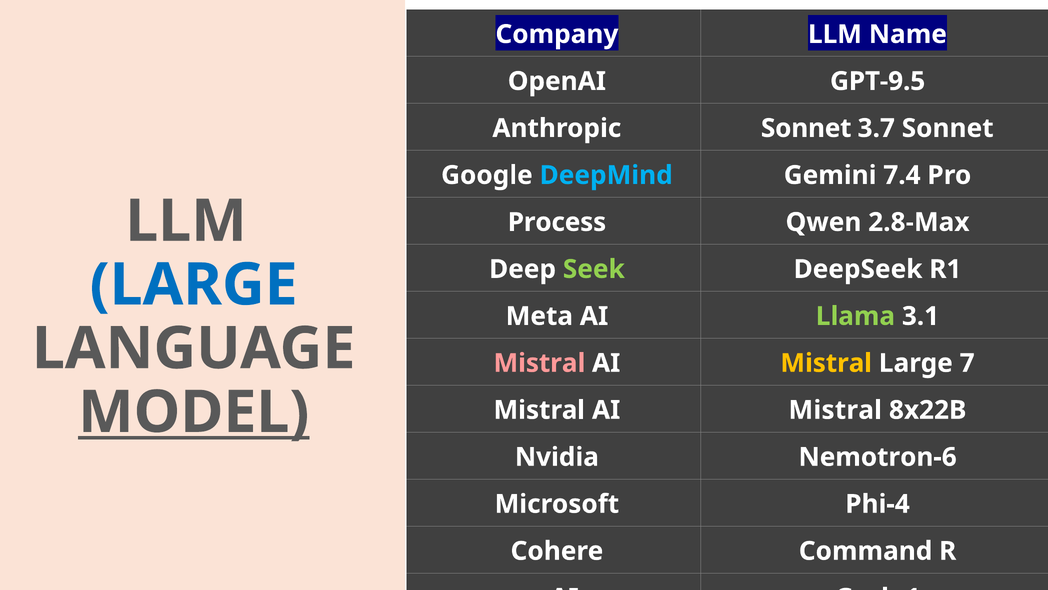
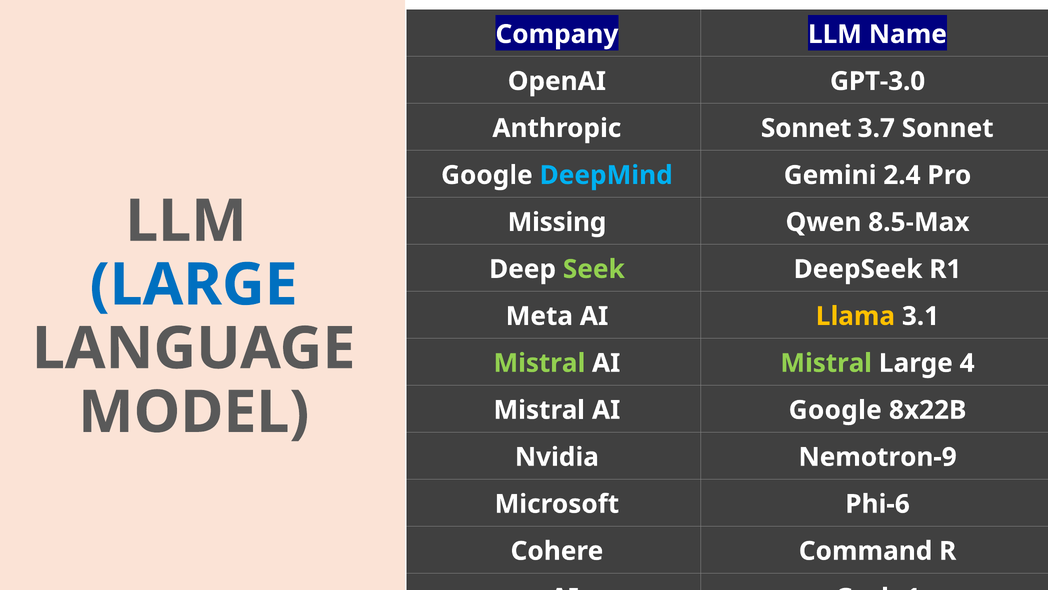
GPT-9.5: GPT-9.5 -> GPT-3.0
7.4: 7.4 -> 2.4
Process: Process -> Missing
2.8-Max: 2.8-Max -> 8.5-Max
Llama colour: light green -> yellow
Mistral at (539, 363) colour: pink -> light green
Mistral at (826, 363) colour: yellow -> light green
7: 7 -> 4
MODEL underline: present -> none
Mistral at (835, 410): Mistral -> Google
Nemotron-6: Nemotron-6 -> Nemotron-9
Phi-4: Phi-4 -> Phi-6
